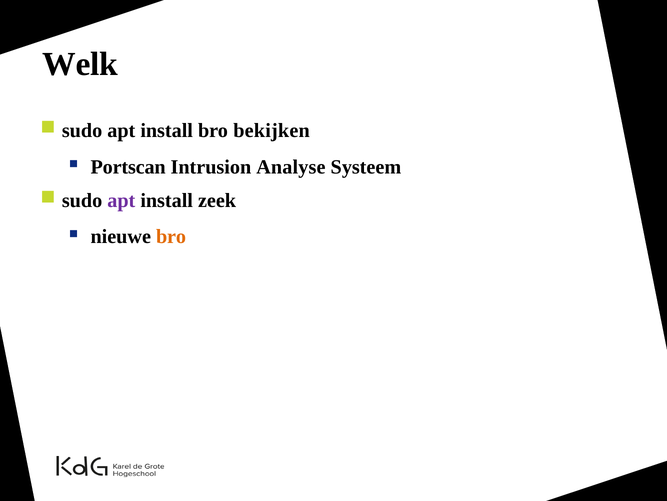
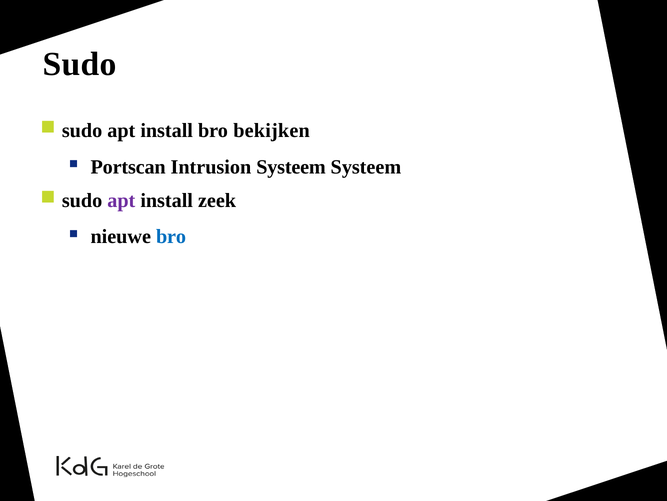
Welk at (80, 64): Welk -> Sudo
Intrusion Analyse: Analyse -> Systeem
bro at (171, 237) colour: orange -> blue
